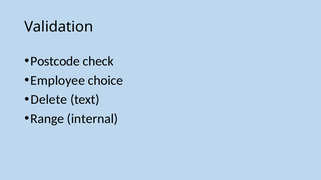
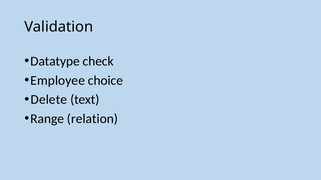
Postcode: Postcode -> Datatype
internal: internal -> relation
